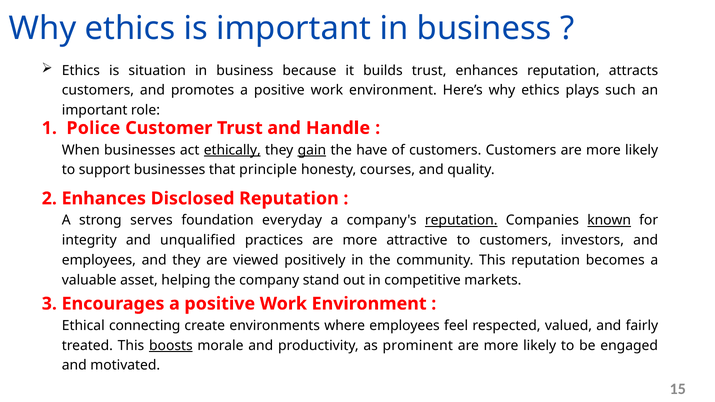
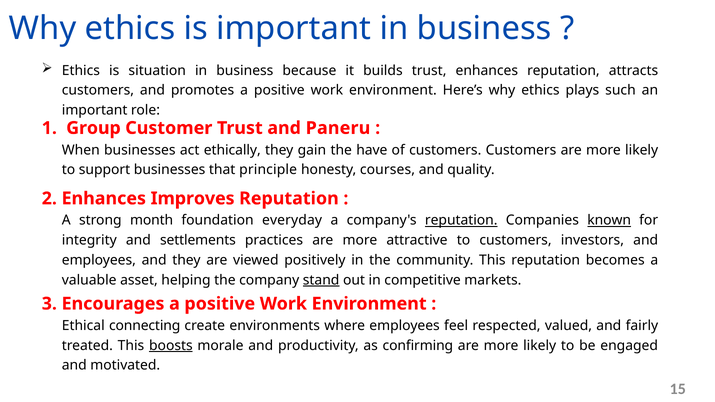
Police: Police -> Group
Handle: Handle -> Paneru
ethically underline: present -> none
gain underline: present -> none
Disclosed: Disclosed -> Improves
serves: serves -> month
unqualified: unqualified -> settlements
stand underline: none -> present
prominent: prominent -> confirming
